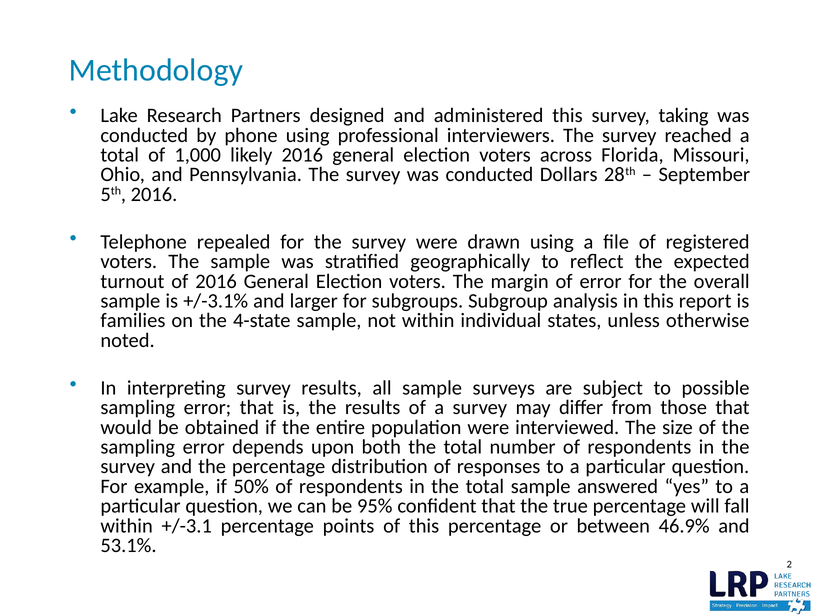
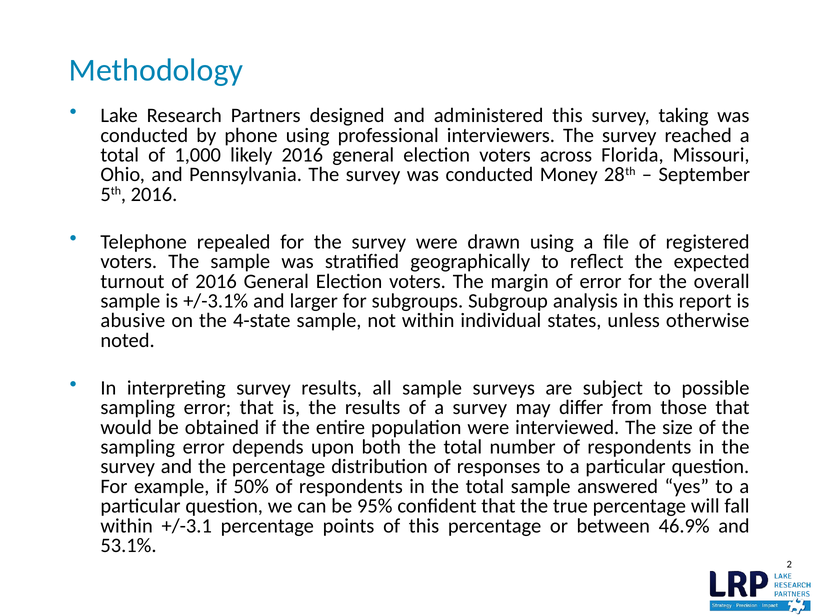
Dollars: Dollars -> Money
families: families -> abusive
